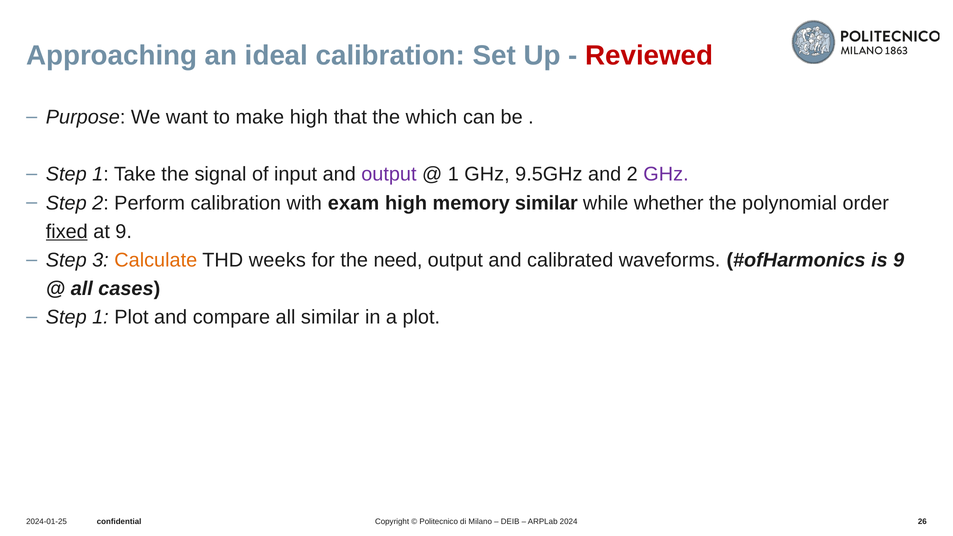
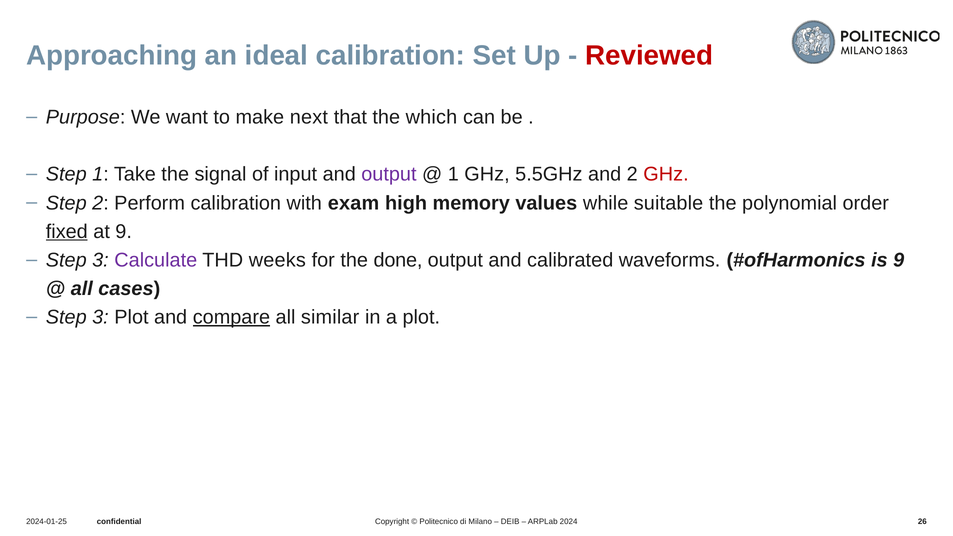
make high: high -> next
9.5GHz: 9.5GHz -> 5.5GHz
GHz at (666, 174) colour: purple -> red
memory similar: similar -> values
whether: whether -> suitable
Calculate colour: orange -> purple
need: need -> done
1 at (100, 317): 1 -> 3
compare underline: none -> present
